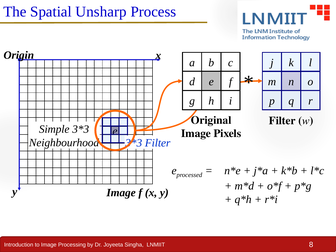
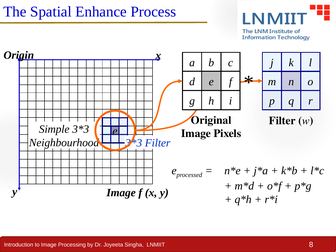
Unsharp: Unsharp -> Enhance
